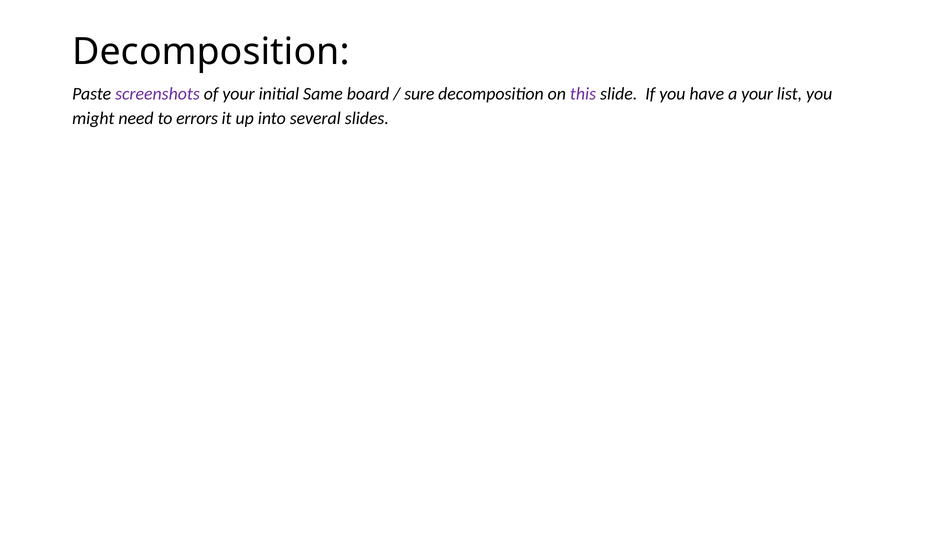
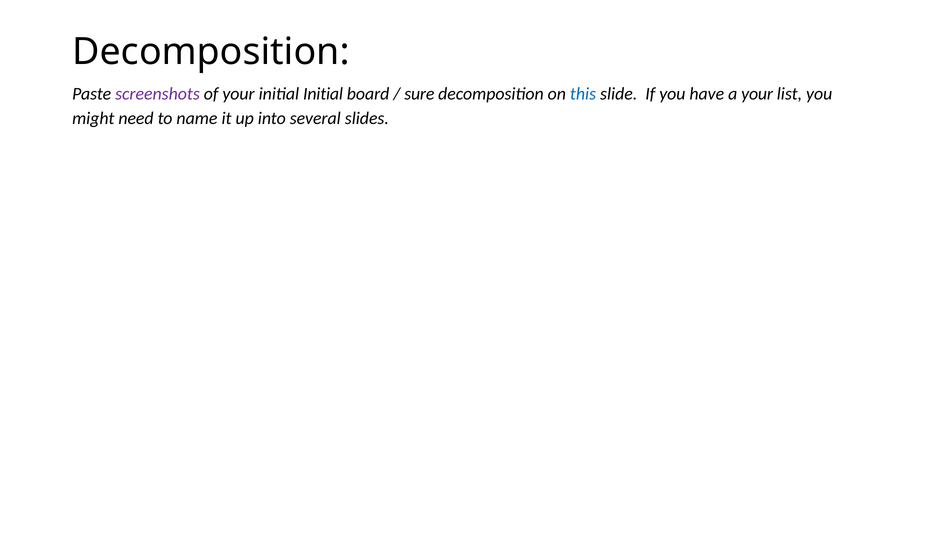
initial Same: Same -> Initial
this colour: purple -> blue
errors: errors -> name
